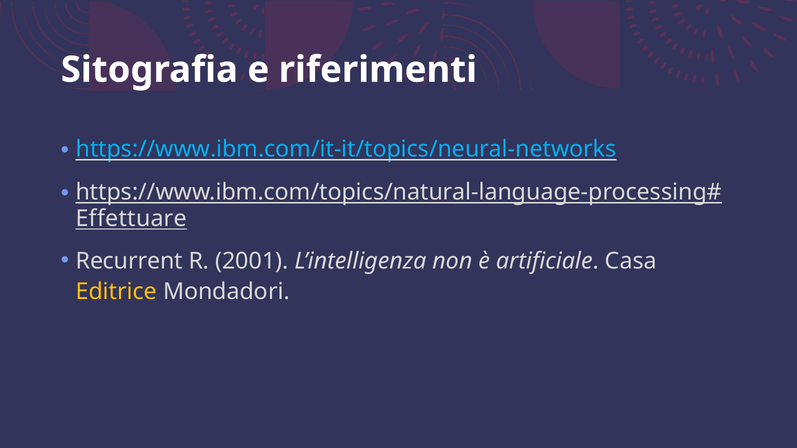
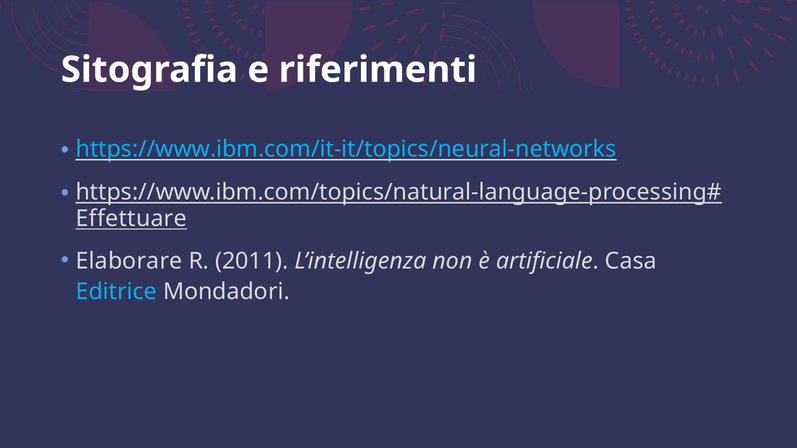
Recurrent: Recurrent -> Elaborare
2001: 2001 -> 2011
Editrice colour: yellow -> light blue
